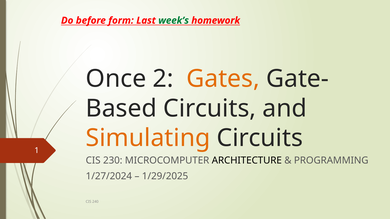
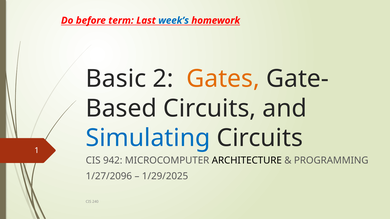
form: form -> term
week’s colour: green -> blue
Once: Once -> Basic
Simulating colour: orange -> blue
230: 230 -> 942
1/27/2024: 1/27/2024 -> 1/27/2096
